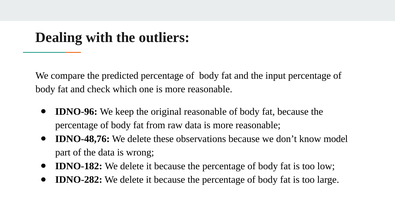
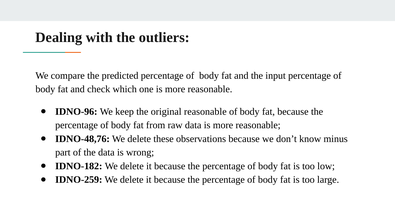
model: model -> minus
IDNO-282: IDNO-282 -> IDNO-259
